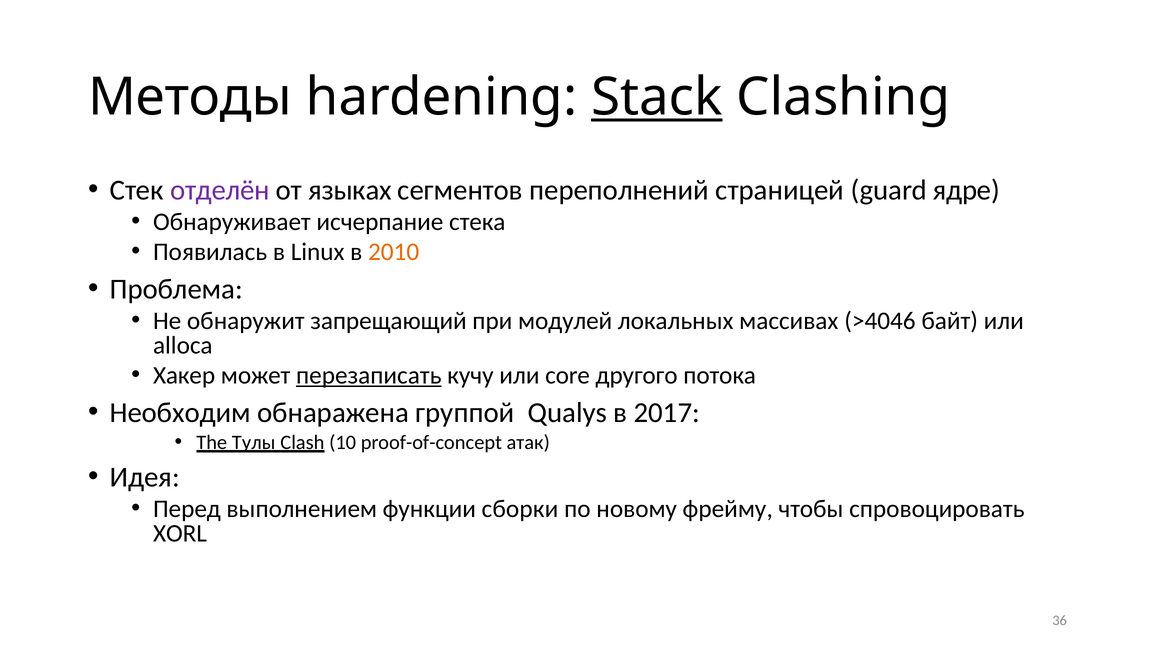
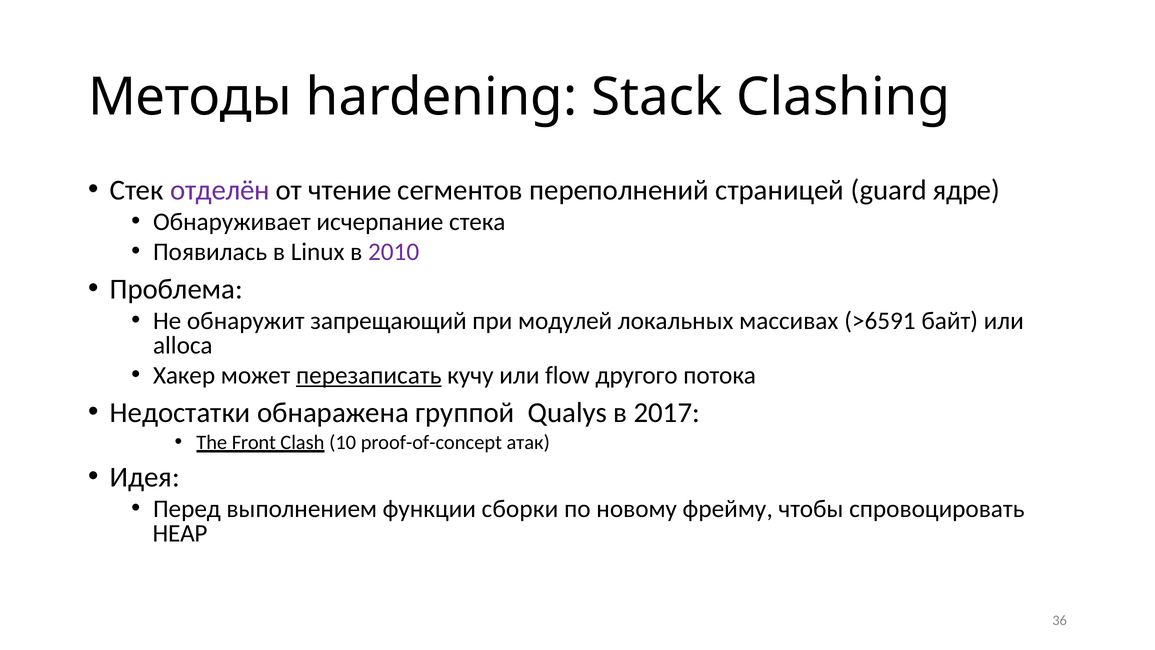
Stack underline: present -> none
языках: языках -> чтение
2010 colour: orange -> purple
>4046: >4046 -> >6591
core: core -> flow
Необходим: Необходим -> Недостатки
Тулы: Тулы -> Front
XORL: XORL -> HEAP
